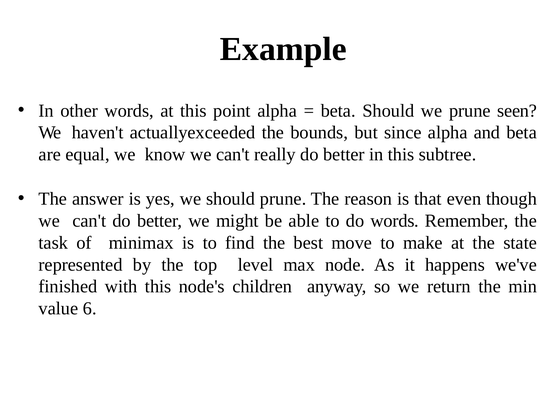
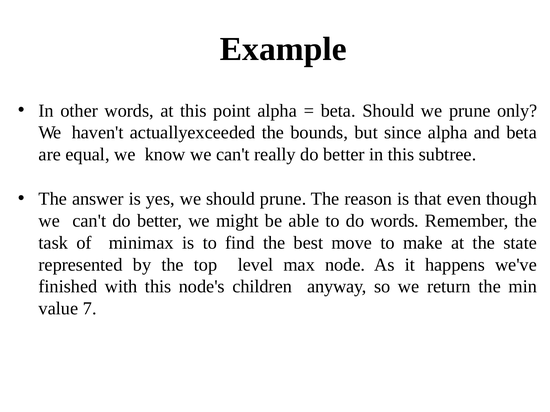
seen: seen -> only
6: 6 -> 7
